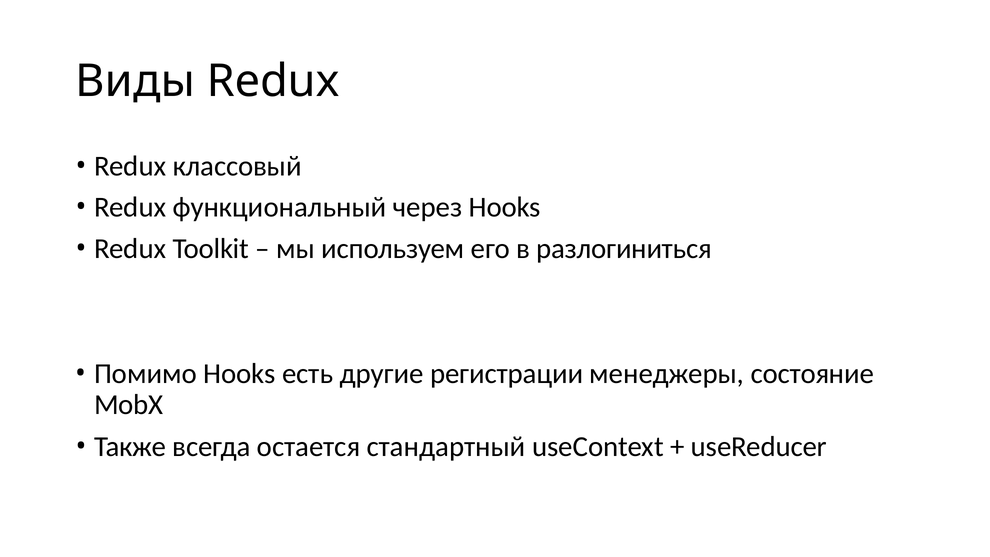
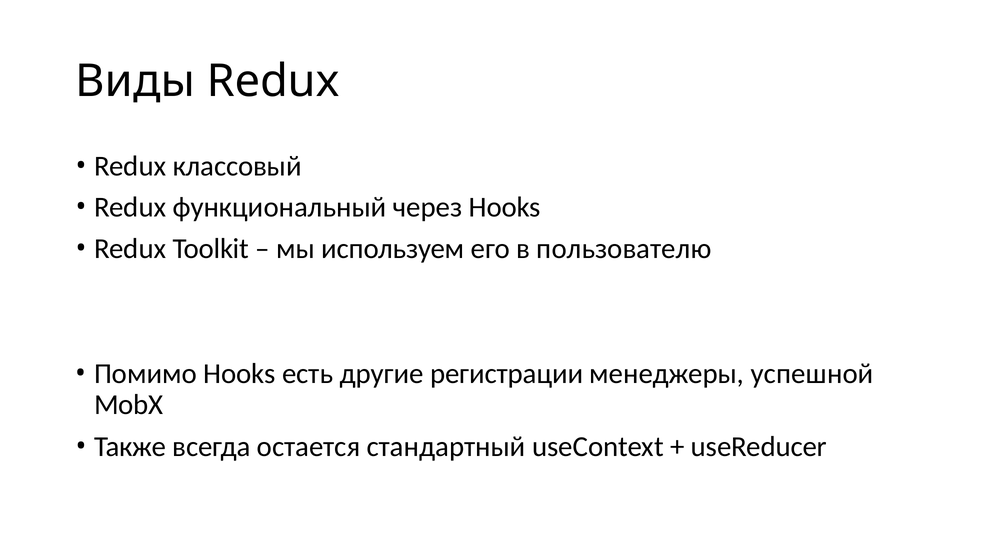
разлогиниться: разлогиниться -> пользователю
состояние: состояние -> успешной
